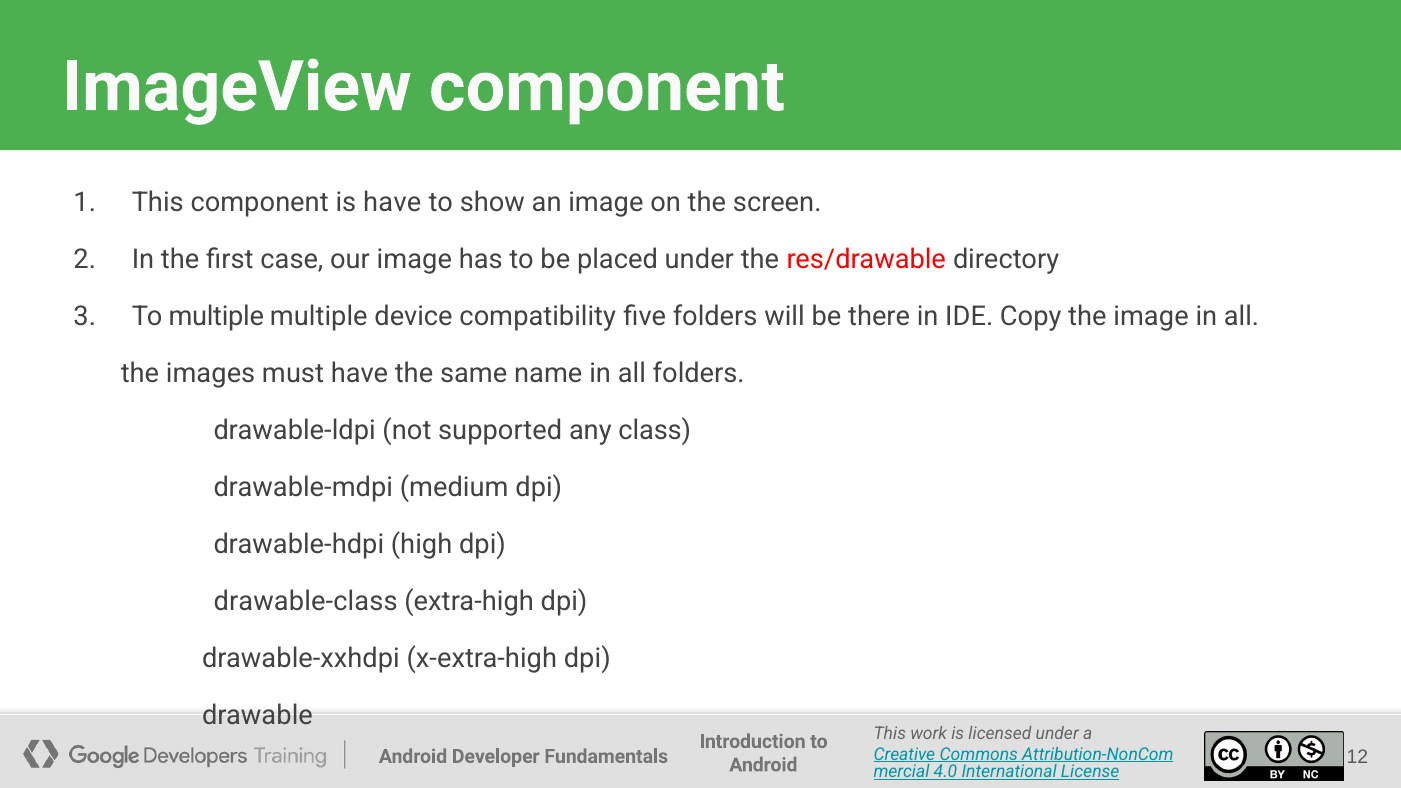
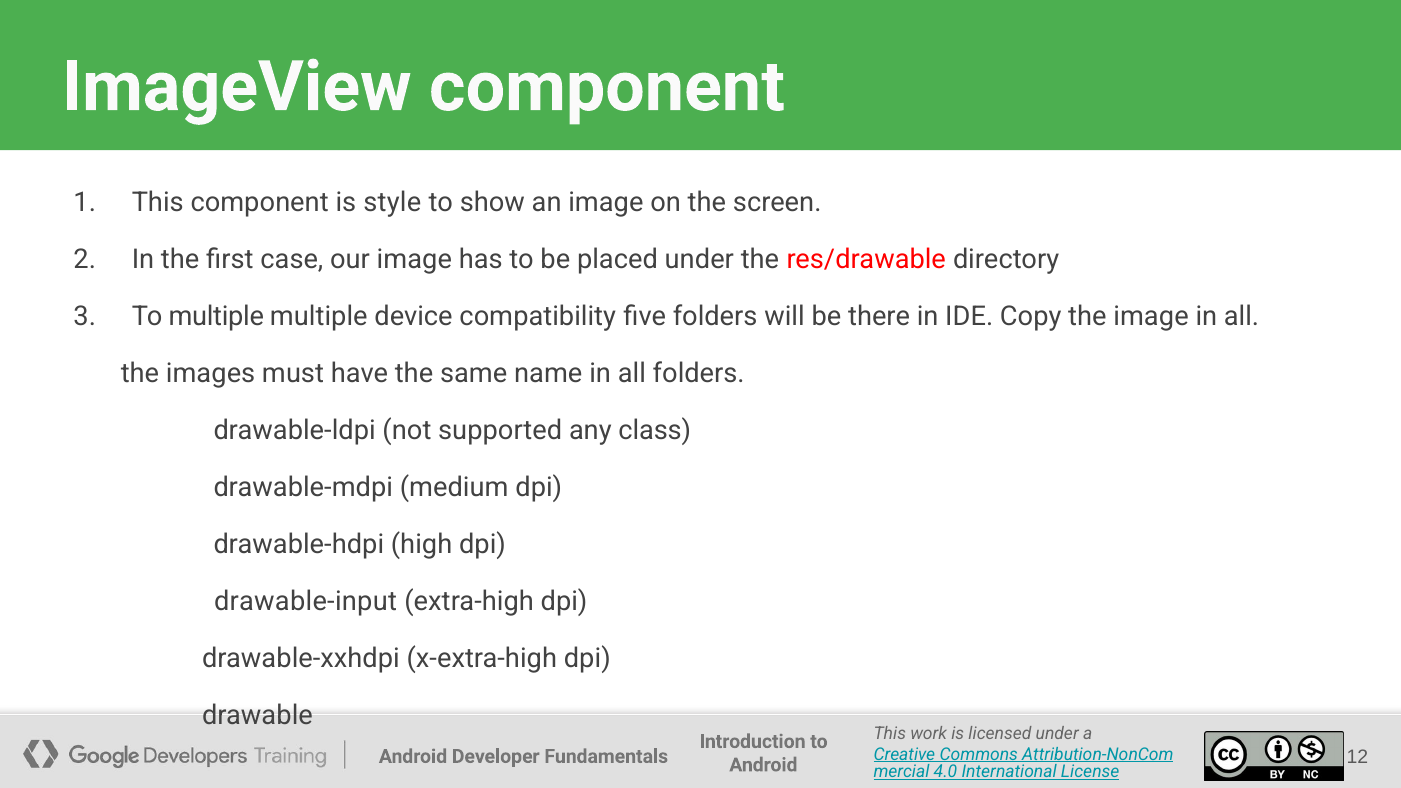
is have: have -> style
drawable-class: drawable-class -> drawable-input
